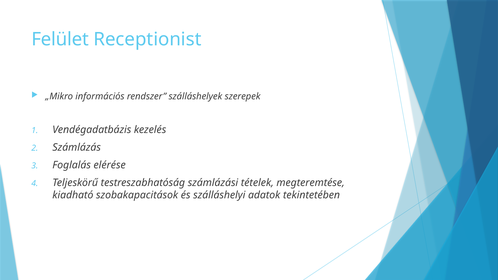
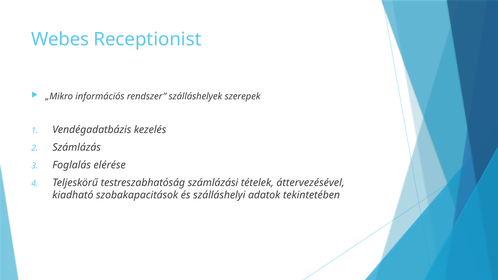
Felület: Felület -> Webes
megteremtése: megteremtése -> áttervezésével
